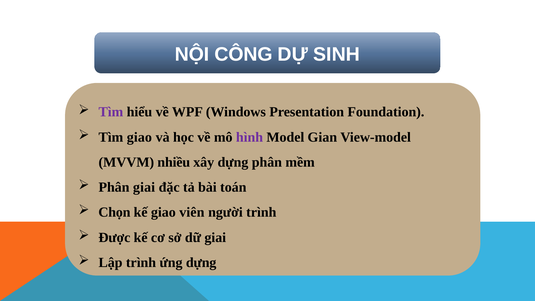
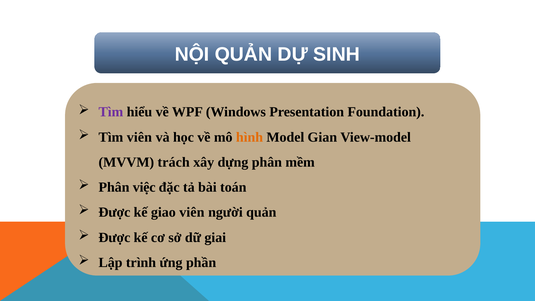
NỘI CÔNG: CÔNG -> QUẢN
Tìm giao: giao -> viên
hình colour: purple -> orange
nhiều: nhiều -> trách
Phân giai: giai -> việc
Chọn at (114, 212): Chọn -> Được
người trình: trình -> quản
ứng dựng: dựng -> phần
